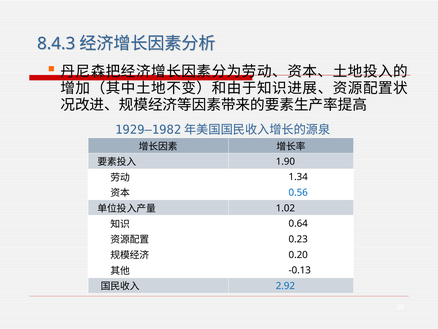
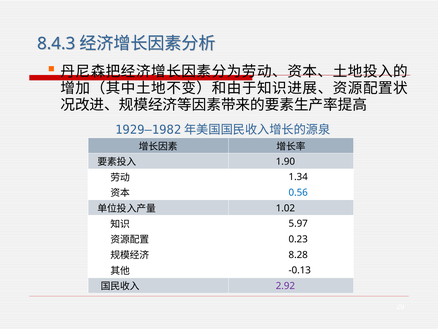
0.64: 0.64 -> 5.97
0.20: 0.20 -> 8.28
2.92 colour: blue -> purple
